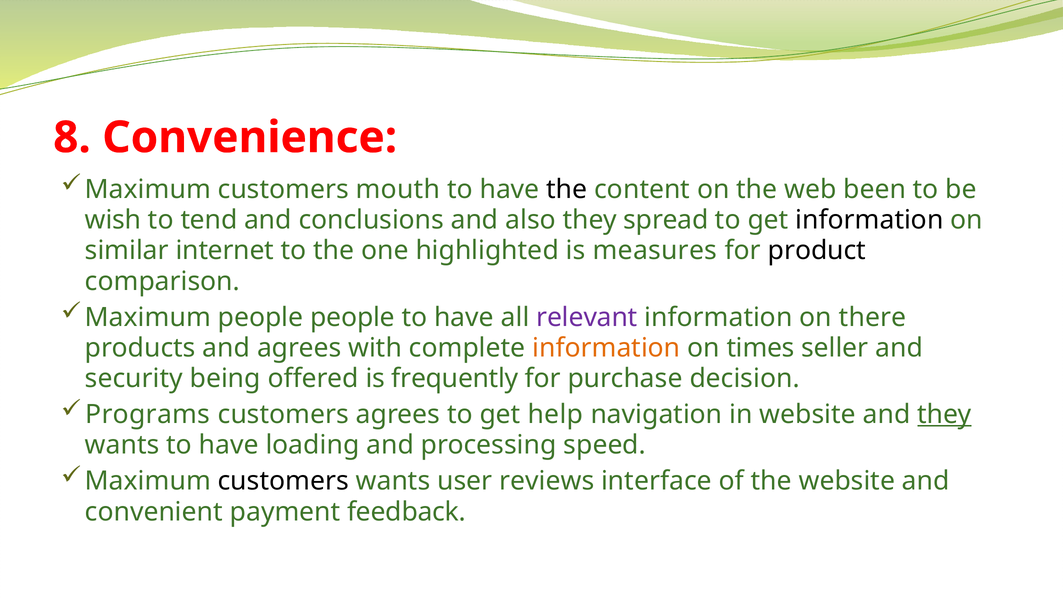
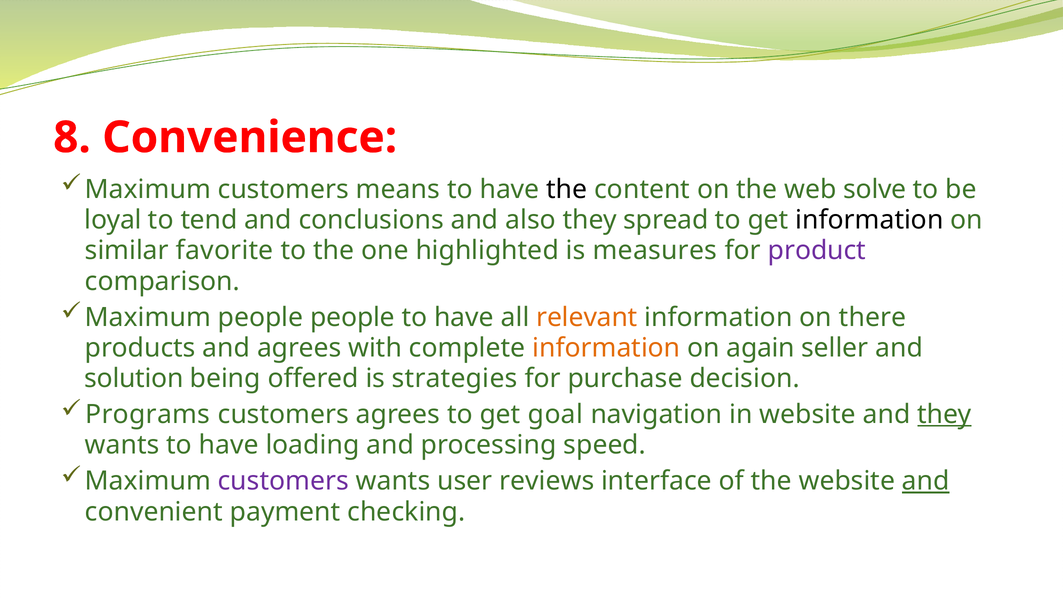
mouth: mouth -> means
been: been -> solve
wish: wish -> loyal
internet: internet -> favorite
product colour: black -> purple
relevant colour: purple -> orange
times: times -> again
security: security -> solution
frequently: frequently -> strategies
help: help -> goal
customers at (283, 481) colour: black -> purple
and at (926, 481) underline: none -> present
feedback: feedback -> checking
